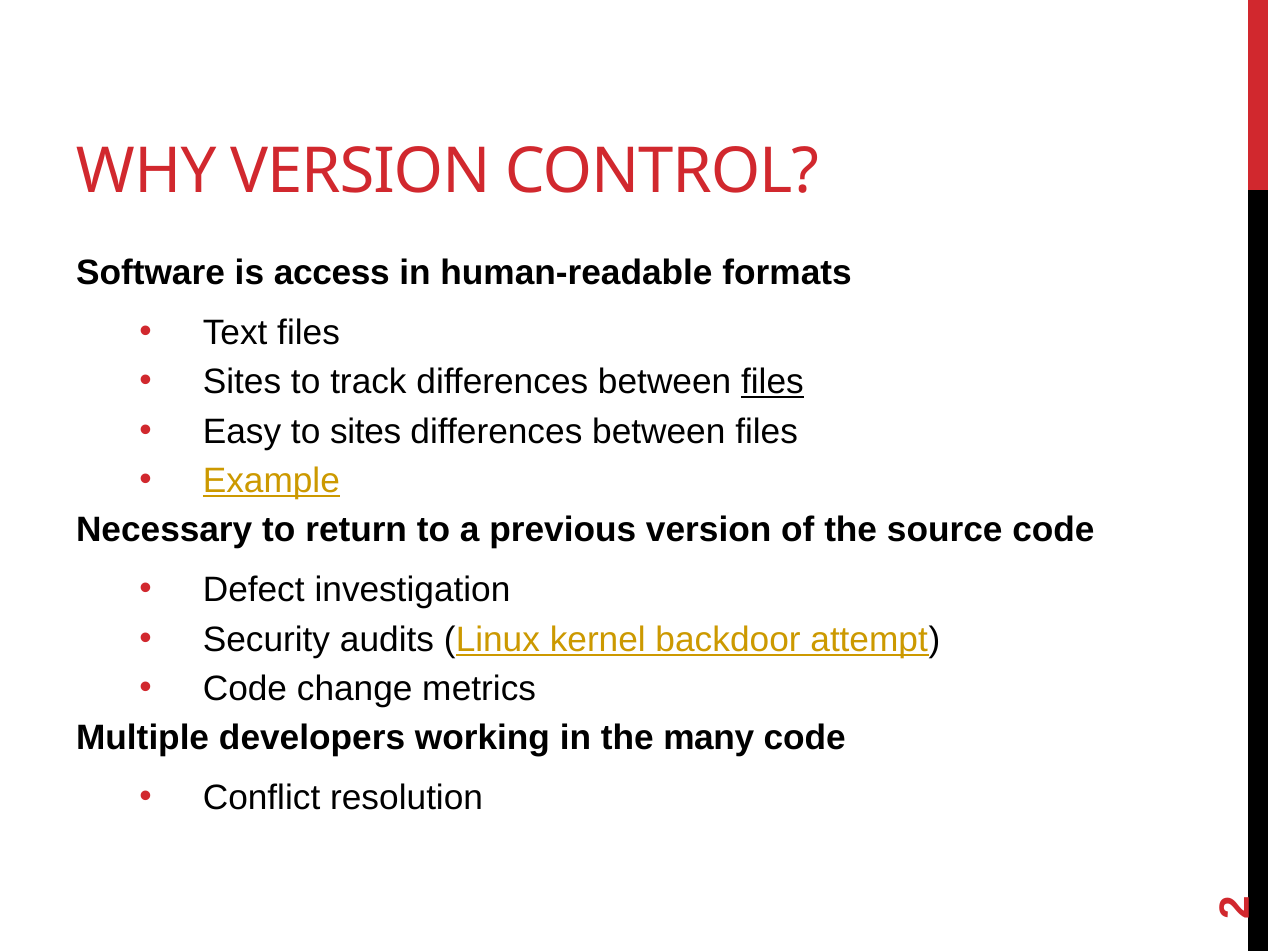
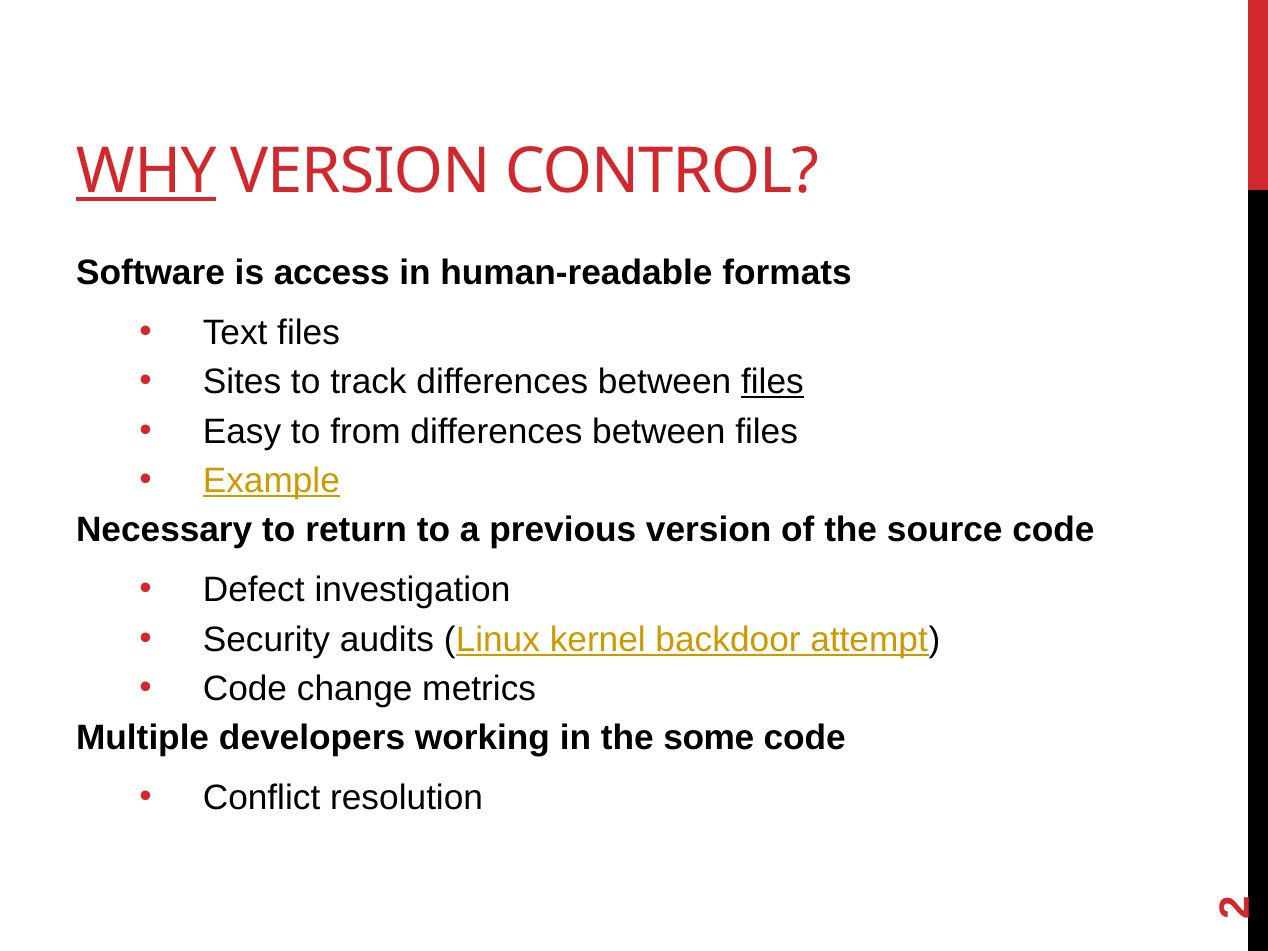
WHY underline: none -> present
to sites: sites -> from
many: many -> some
